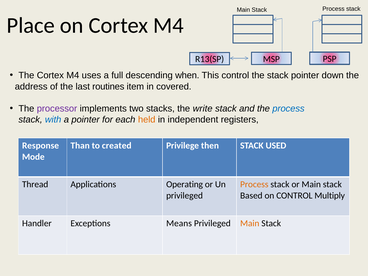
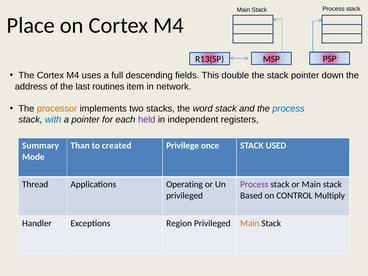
when: when -> fields
This control: control -> double
covered: covered -> network
processor colour: purple -> orange
write: write -> word
held colour: orange -> purple
Response: Response -> Summary
then: then -> once
Process at (254, 184) colour: orange -> purple
Means: Means -> Region
